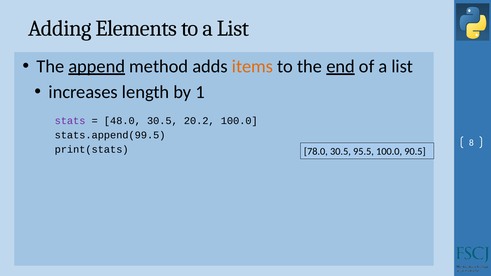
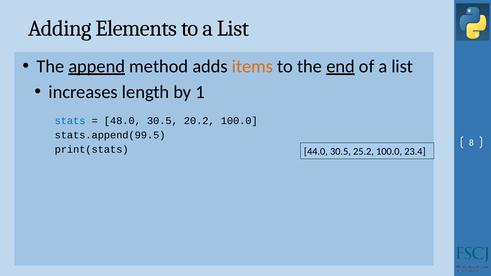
stats colour: purple -> blue
78.0: 78.0 -> 44.0
95.5: 95.5 -> 25.2
90.5: 90.5 -> 23.4
